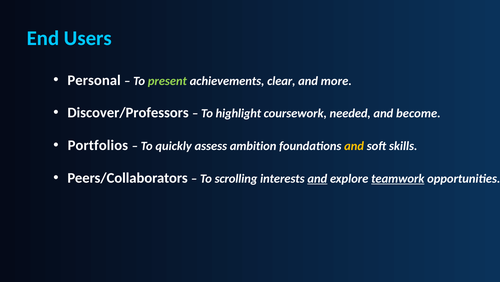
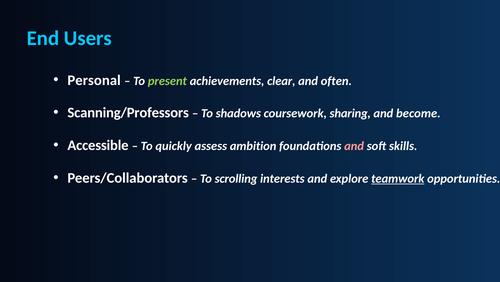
more: more -> often
Discover/Professors: Discover/Professors -> Scanning/Professors
highlight: highlight -> shadows
needed: needed -> sharing
Portfolios: Portfolios -> Accessible
and at (354, 146) colour: yellow -> pink
and at (317, 178) underline: present -> none
